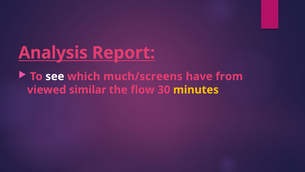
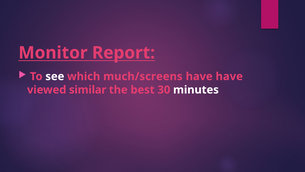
Analysis: Analysis -> Monitor
have from: from -> have
flow: flow -> best
minutes colour: yellow -> white
